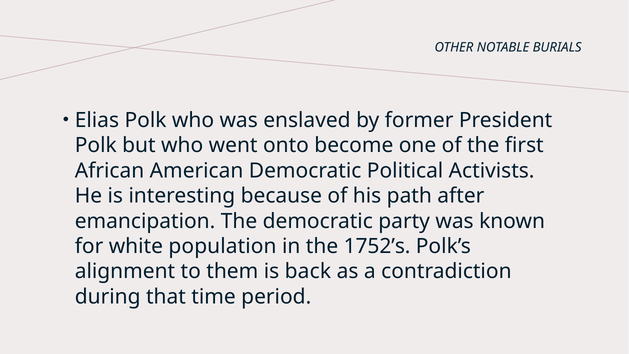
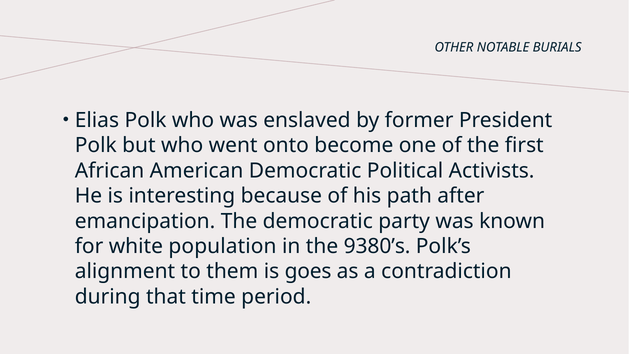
1752’s: 1752’s -> 9380’s
back: back -> goes
